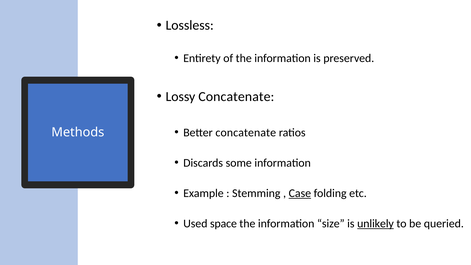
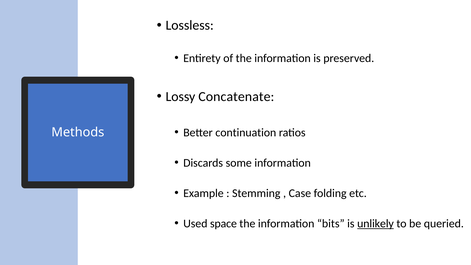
Better concatenate: concatenate -> continuation
Case underline: present -> none
size: size -> bits
